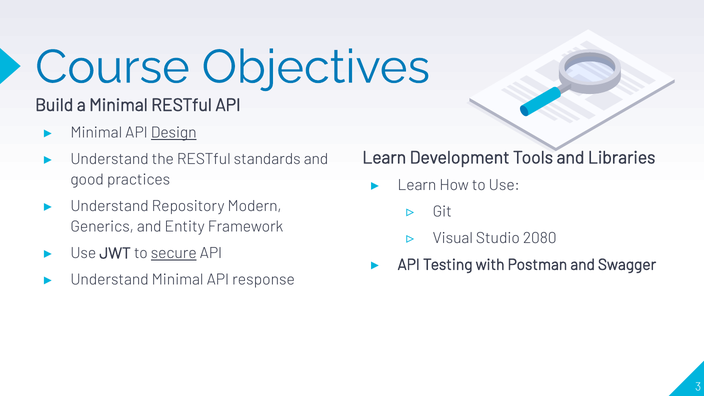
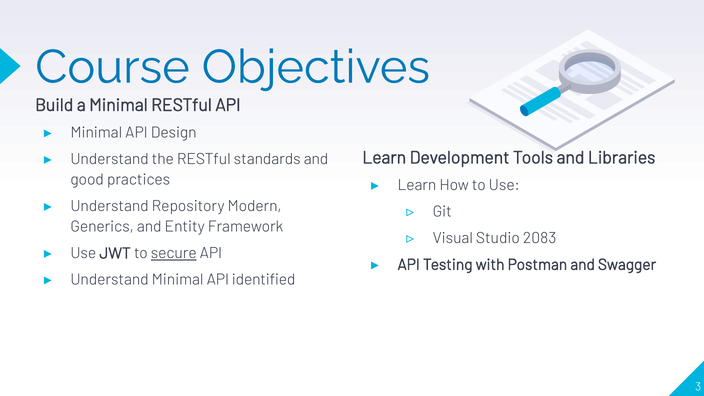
Design underline: present -> none
2080: 2080 -> 2083
response: response -> identified
